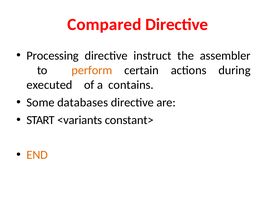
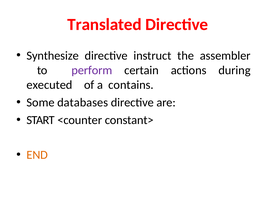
Compared: Compared -> Translated
Processing: Processing -> Synthesize
perform colour: orange -> purple
<variants: <variants -> <counter
